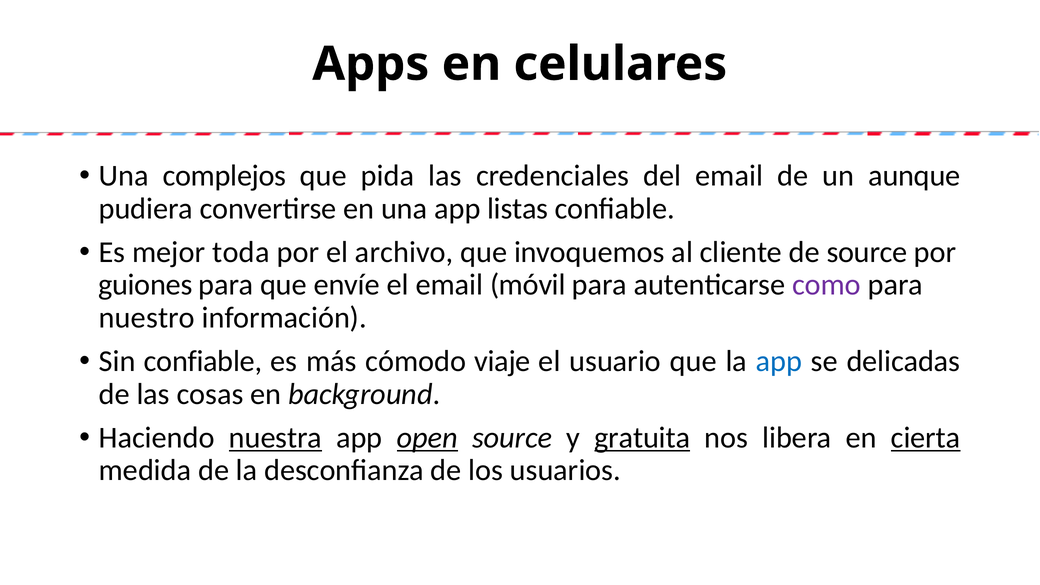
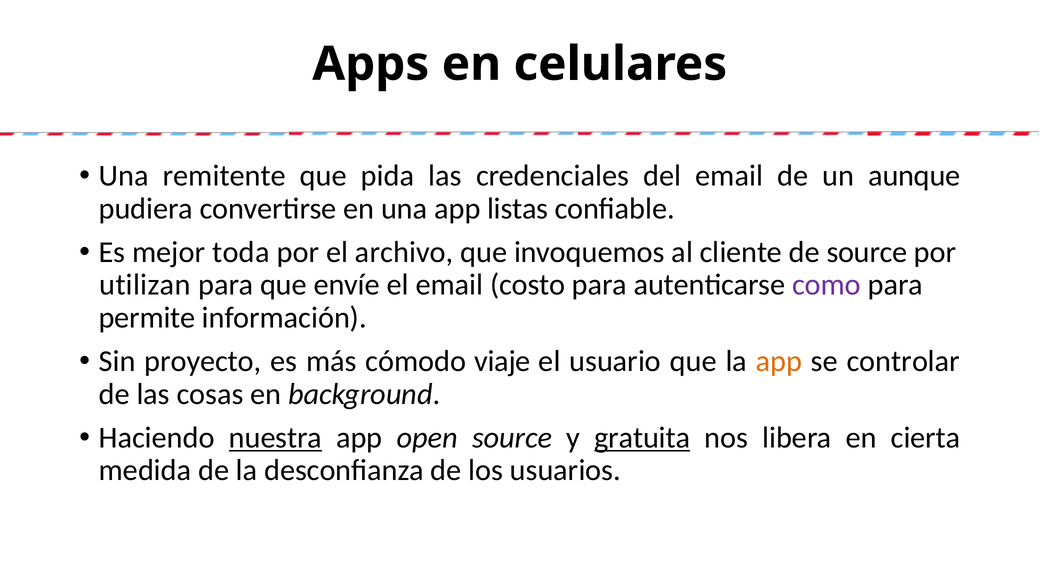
complejos: complejos -> remitente
guiones: guiones -> utilizan
móvil: móvil -> costo
nuestro: nuestro -> permite
Sin confiable: confiable -> proyecto
app at (779, 361) colour: blue -> orange
delicadas: delicadas -> controlar
open underline: present -> none
cierta underline: present -> none
